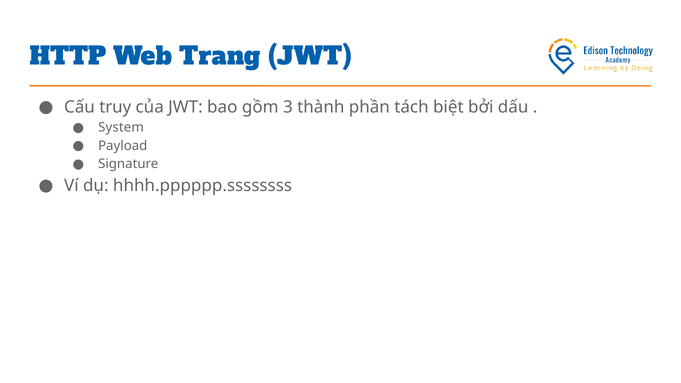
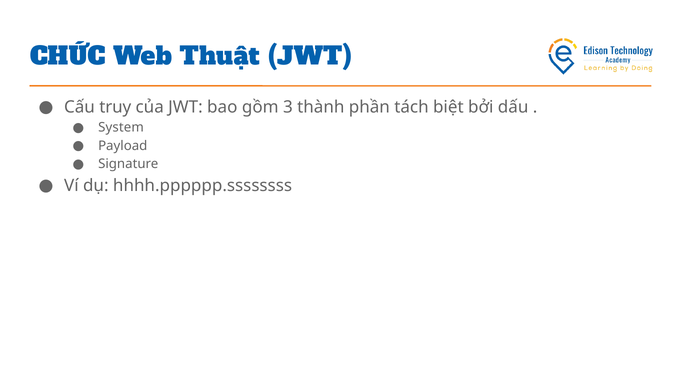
HTTP: HTTP -> CHỨC
Trang: Trang -> Thuật
